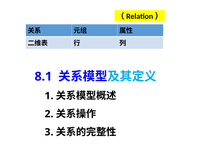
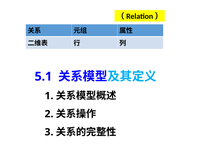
8.1: 8.1 -> 5.1
